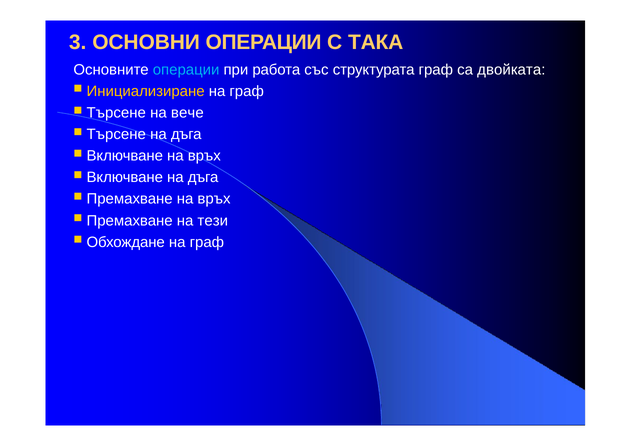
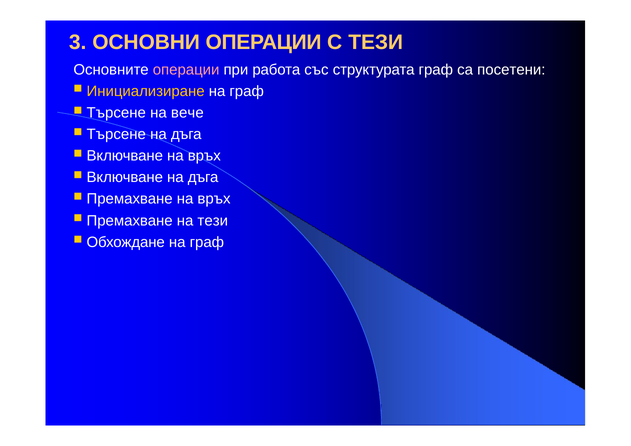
С ТАКА: ТАКА -> ТЕЗИ
операции at (186, 70) colour: light blue -> pink
двойката: двойката -> посетени
